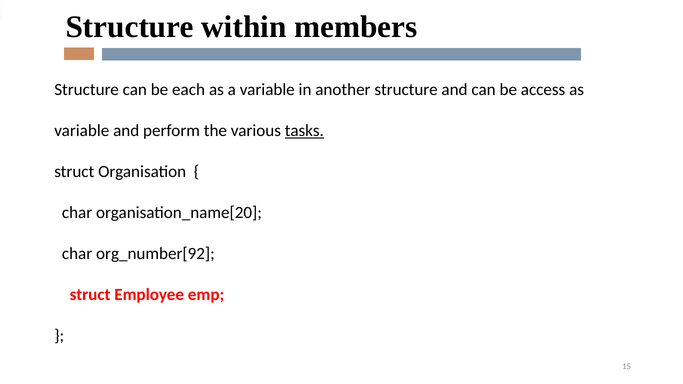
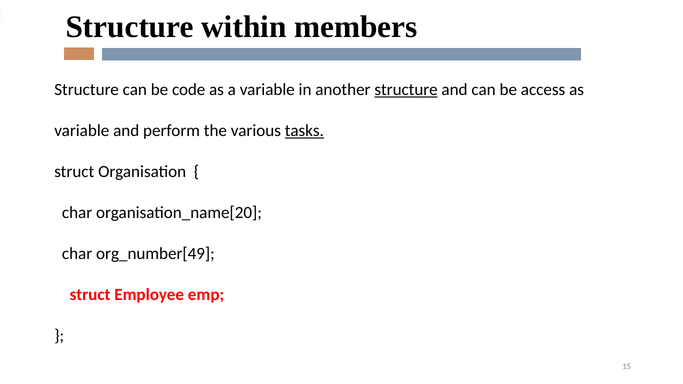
each: each -> code
structure at (406, 90) underline: none -> present
org_number[92: org_number[92 -> org_number[49
